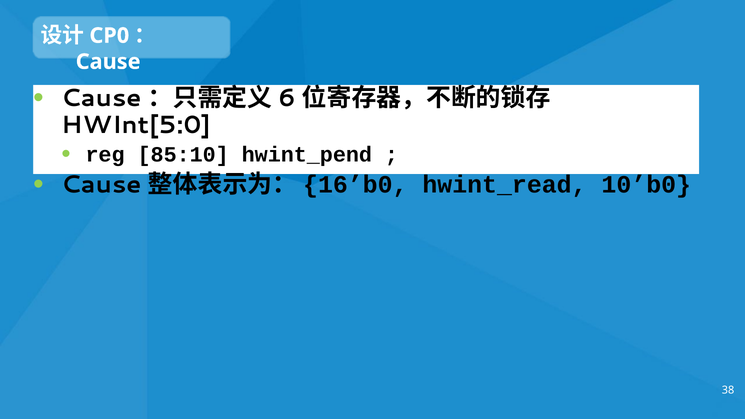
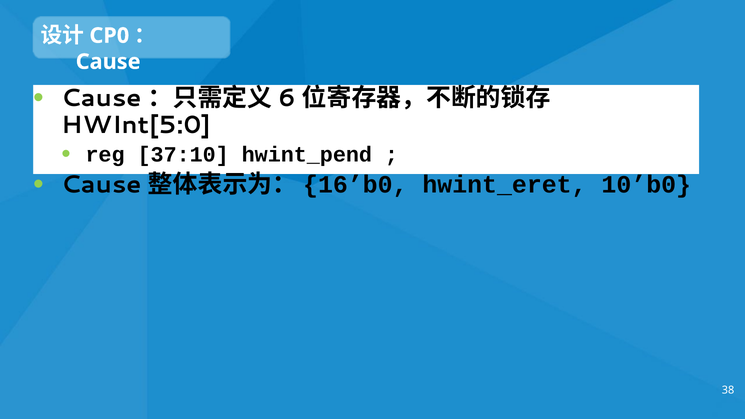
85:10: 85:10 -> 37:10
hwint_read: hwint_read -> hwint_eret
